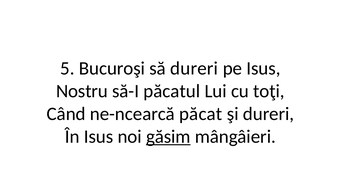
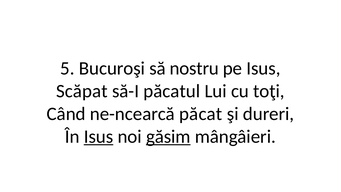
să dureri: dureri -> nostru
Nostru: Nostru -> Scăpat
Isus at (99, 136) underline: none -> present
